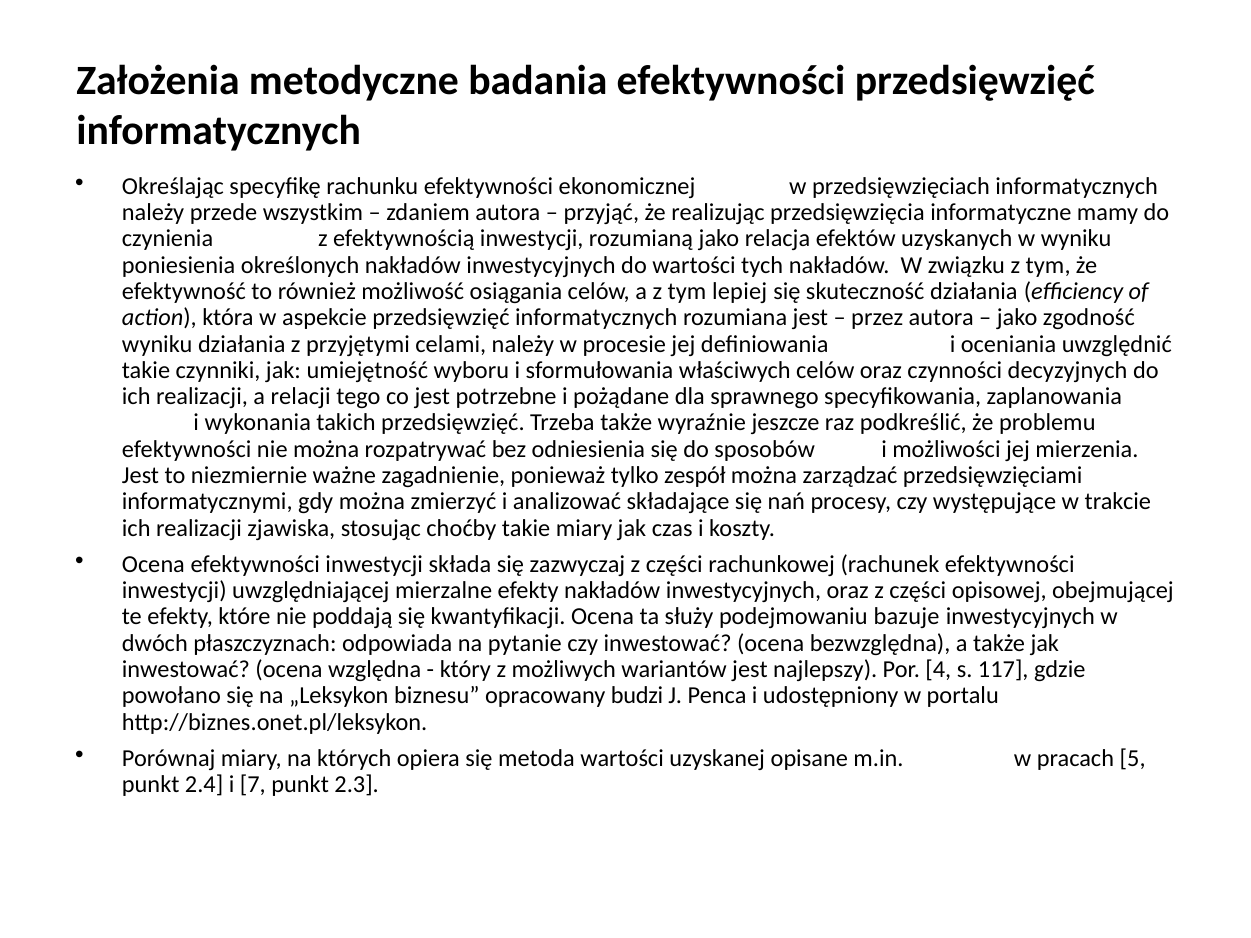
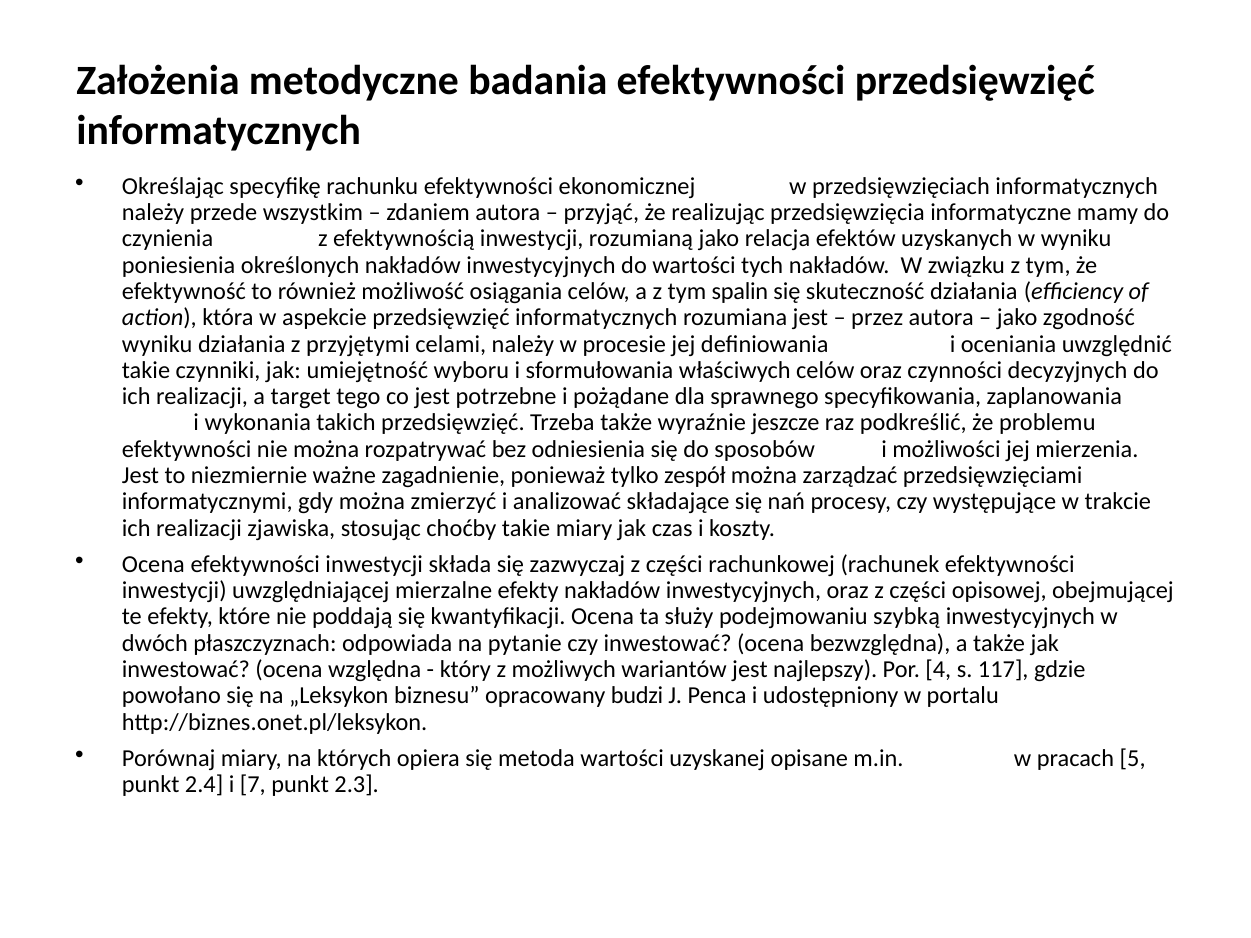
lepiej: lepiej -> spalin
relacji: relacji -> target
bazuje: bazuje -> szybką
